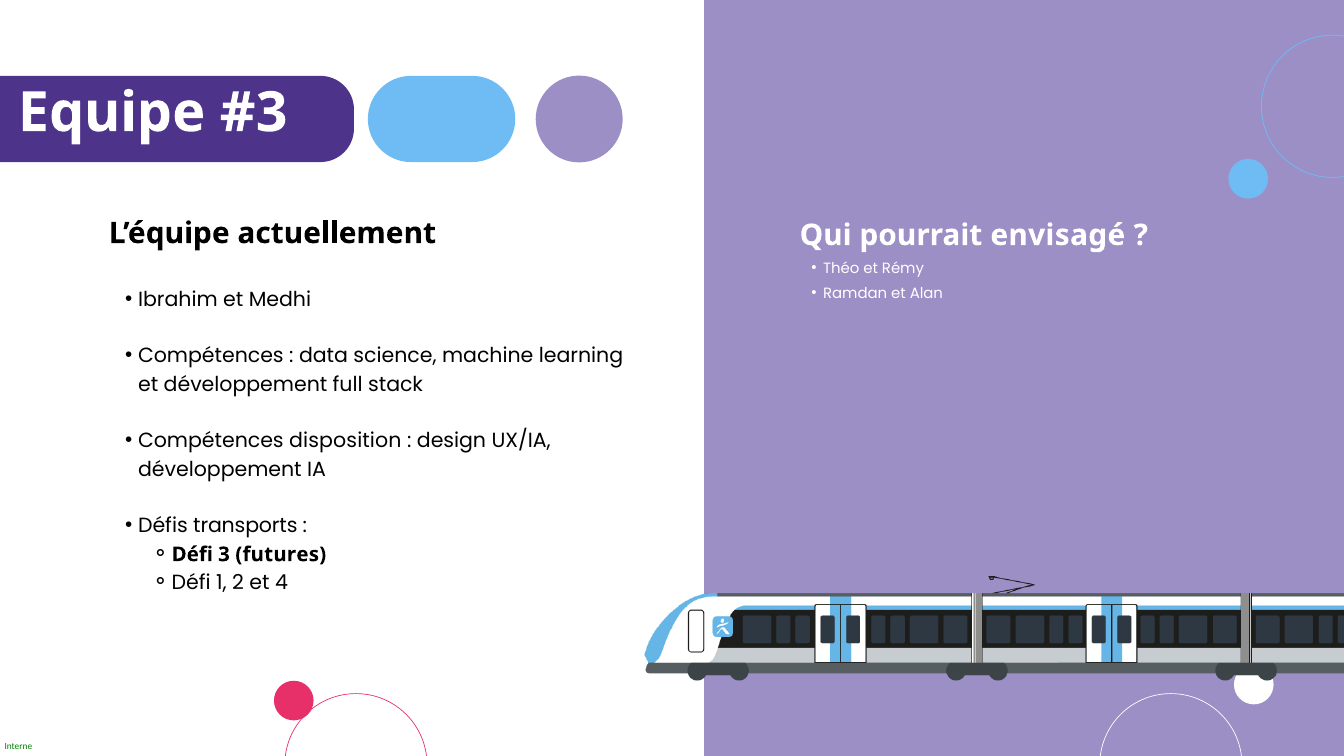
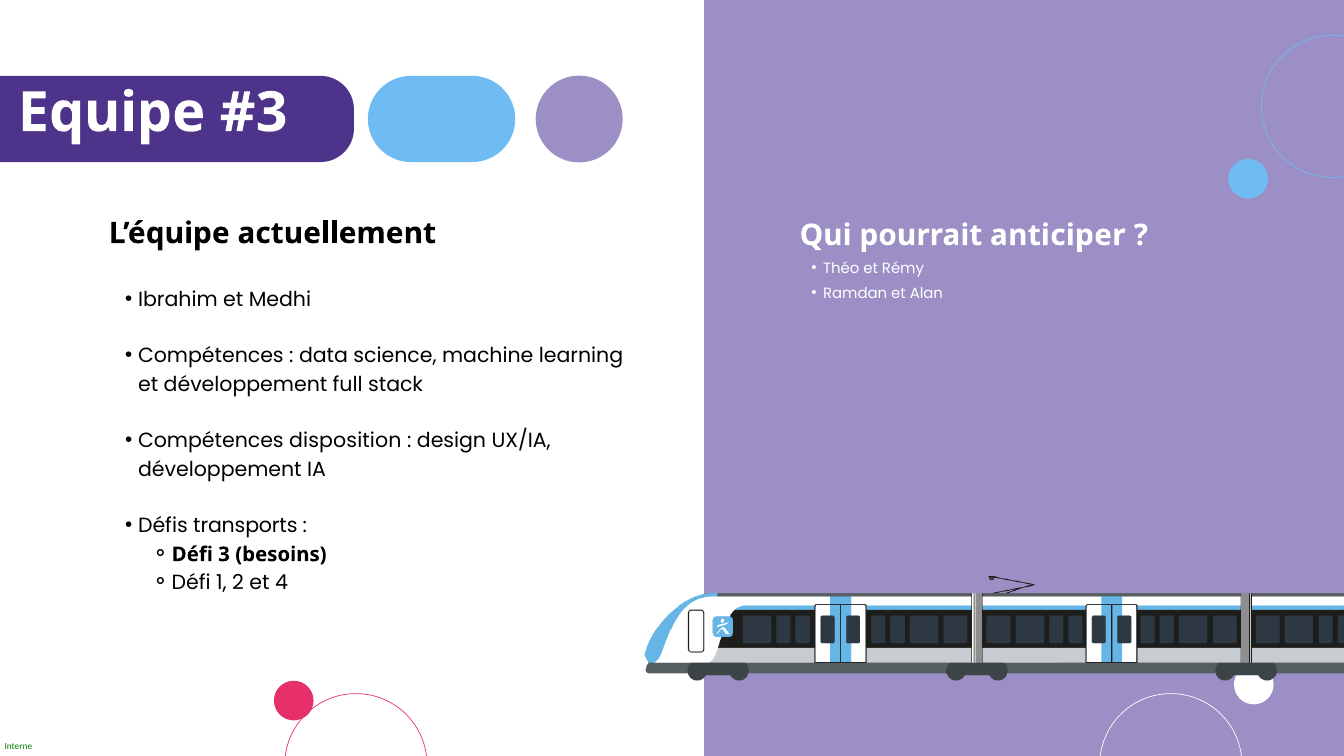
envisagé: envisagé -> anticiper
futures: futures -> besoins
